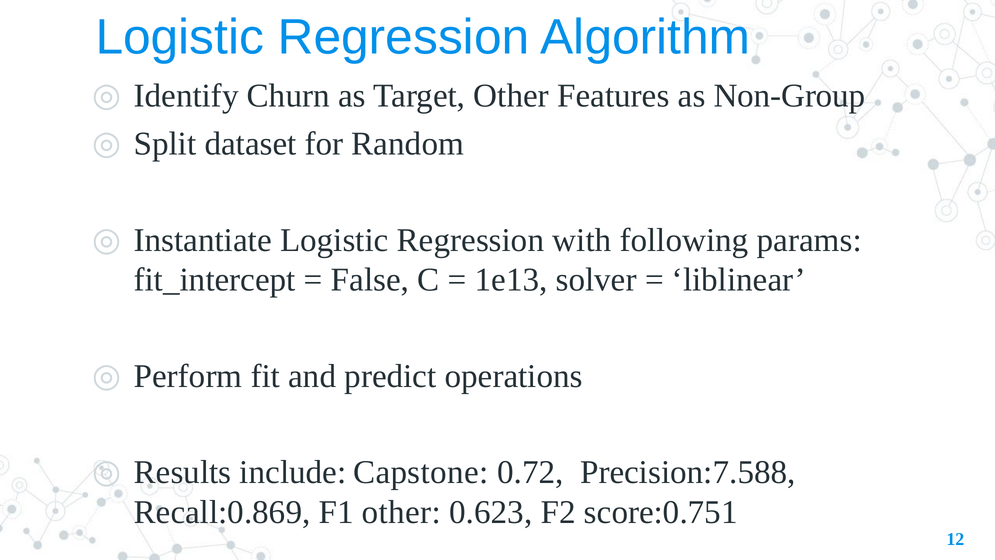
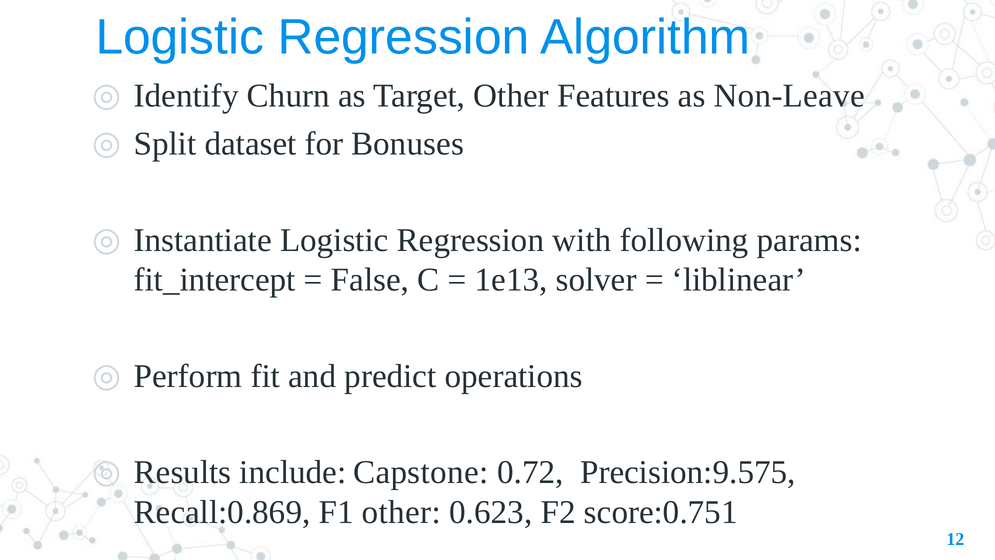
Non-Group: Non-Group -> Non-Leave
Random: Random -> Bonuses
Precision:7.588: Precision:7.588 -> Precision:9.575
